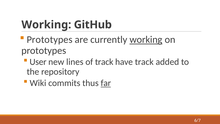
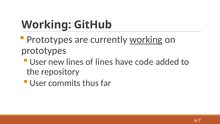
of track: track -> lines
have track: track -> code
Wiki at (38, 83): Wiki -> User
far underline: present -> none
